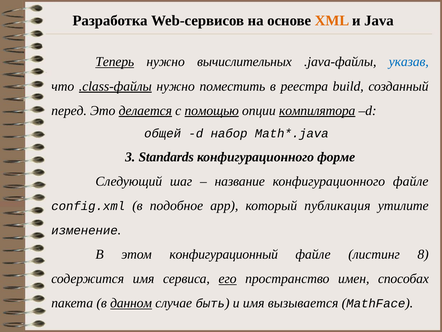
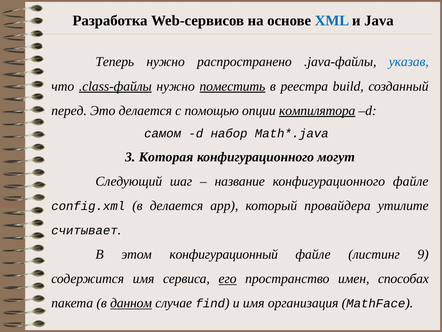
XML colour: orange -> blue
Теперь underline: present -> none
вычислительных: вычислительных -> распространено
поместить underline: none -> present
делается at (145, 111) underline: present -> none
помощью underline: present -> none
общей: общей -> самом
Standards: Standards -> Которая
форме: форме -> могут
в подобное: подобное -> делается
публикация: публикация -> провайдера
изменение: изменение -> считывает
8: 8 -> 9
быть: быть -> find
вызывается: вызывается -> организация
